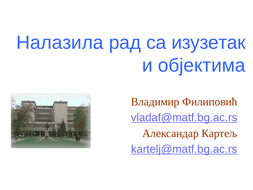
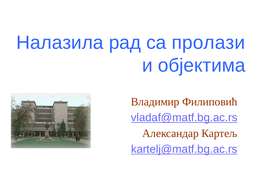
изузетак: изузетак -> пролази
